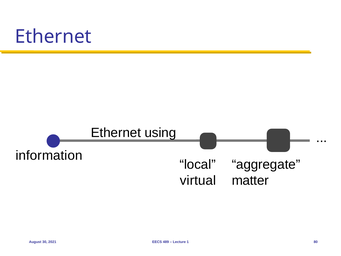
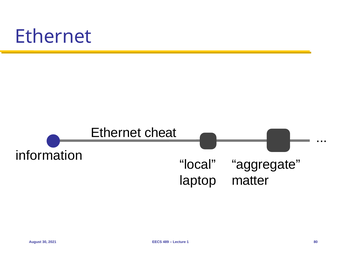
using: using -> cheat
virtual: virtual -> laptop
